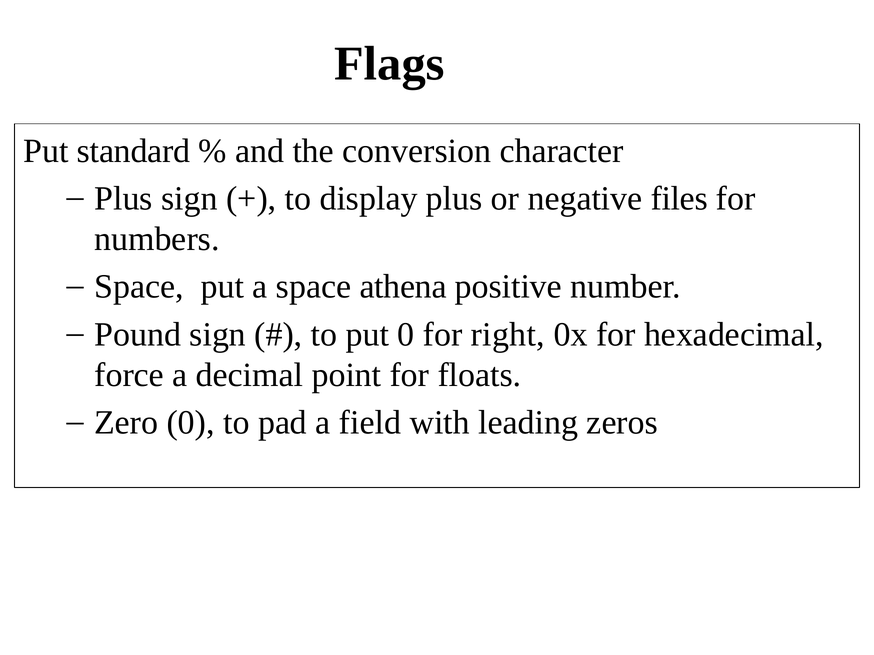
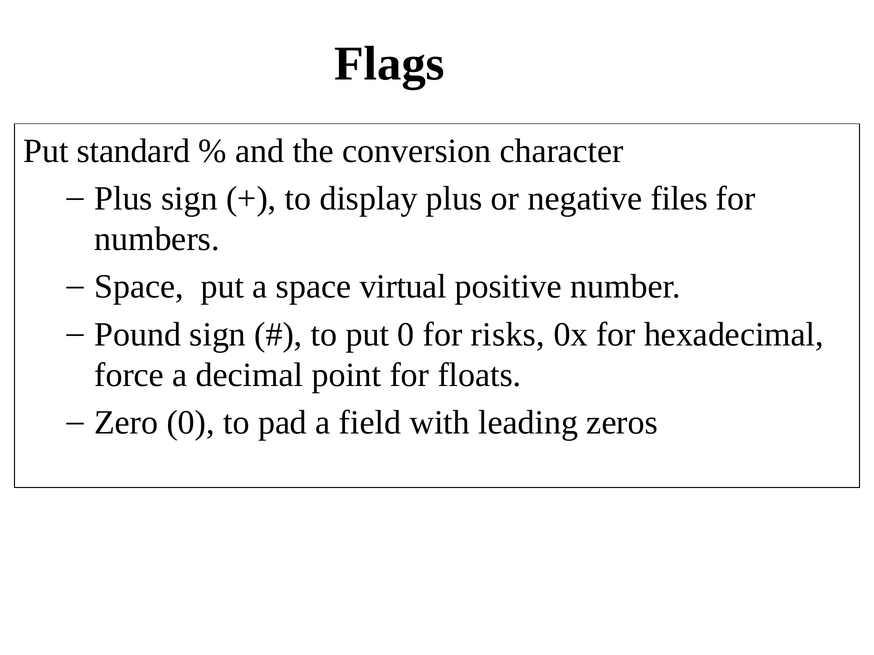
athena: athena -> virtual
right: right -> risks
